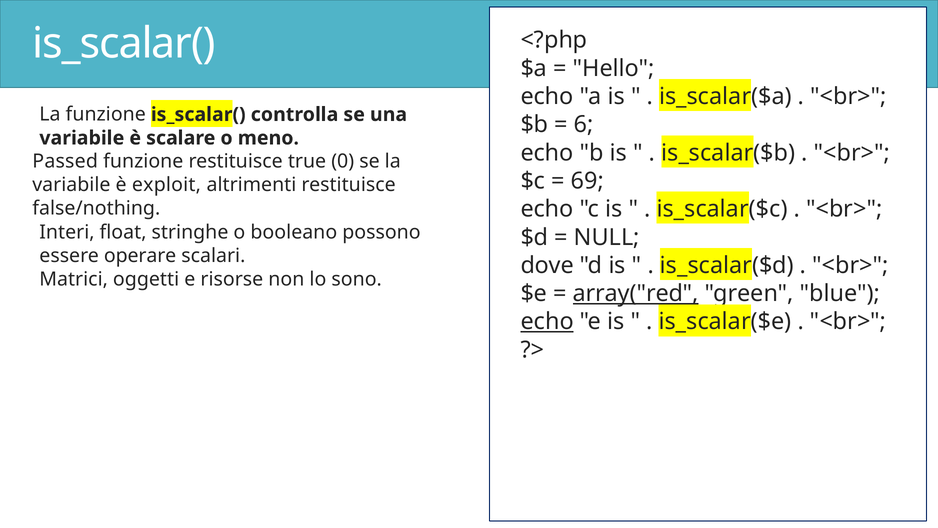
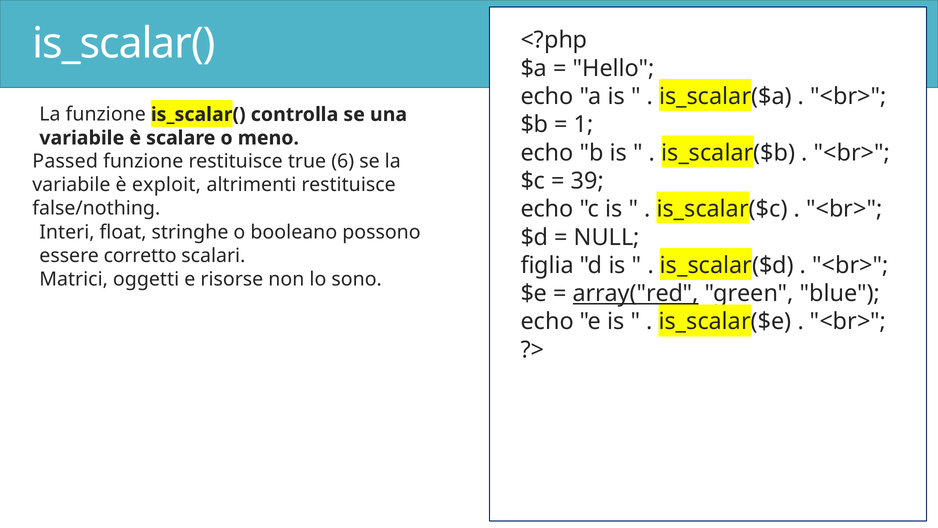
6: 6 -> 1
0: 0 -> 6
69: 69 -> 39
operare: operare -> corretto
dove: dove -> figlia
echo at (547, 322) underline: present -> none
